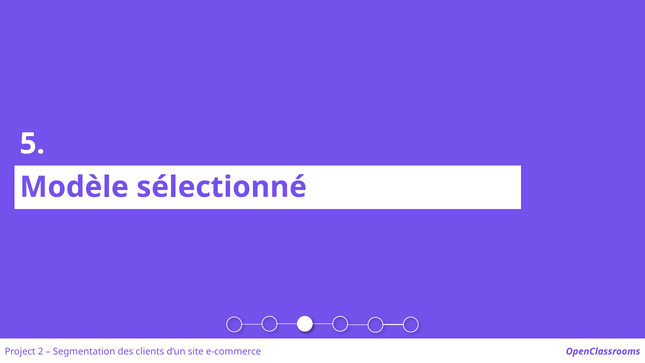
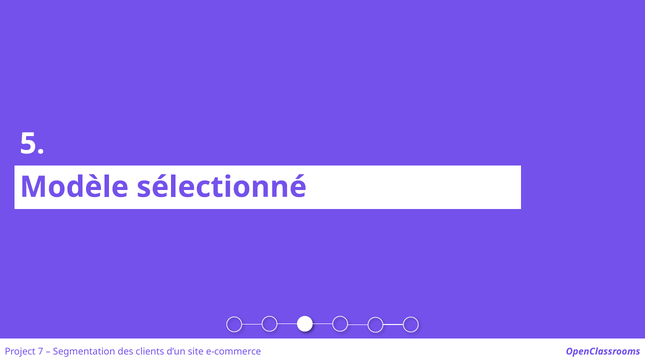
2: 2 -> 7
